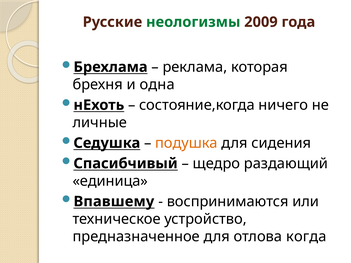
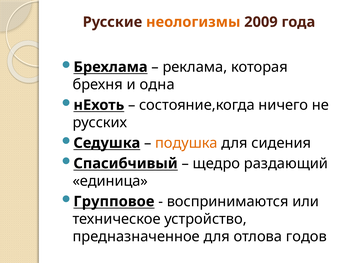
неологизмы colour: green -> orange
личные: личные -> русских
Впавшему: Впавшему -> Групповое
когда: когда -> годов
